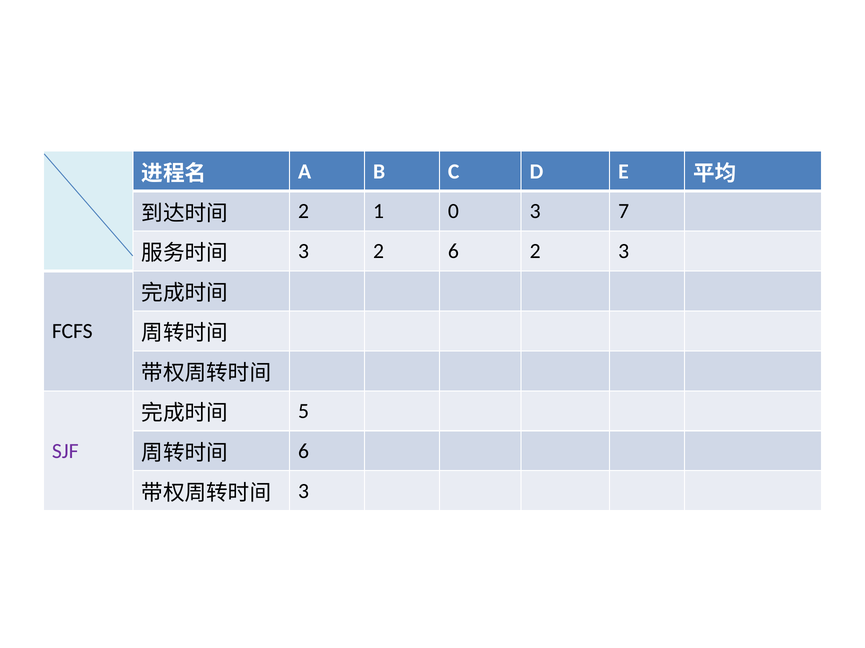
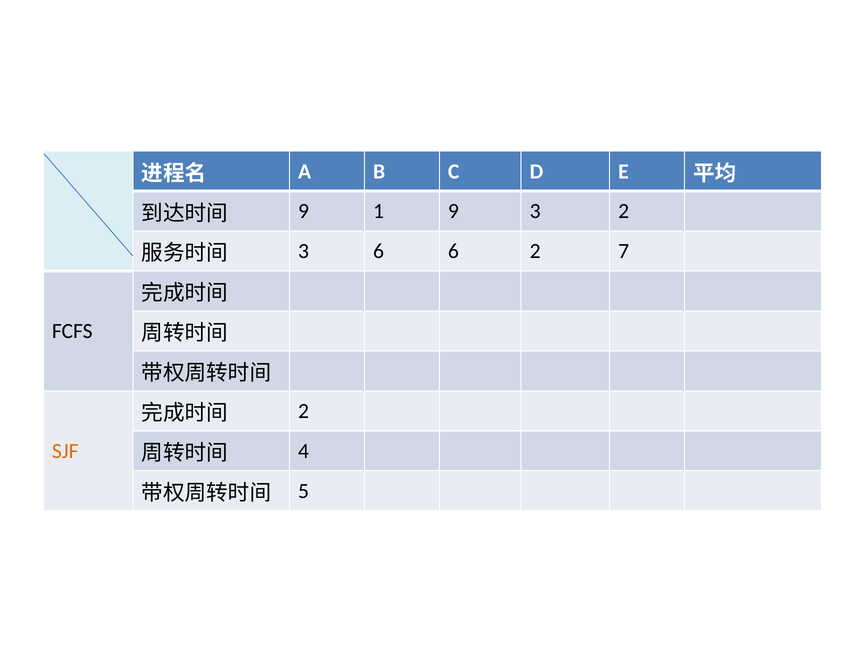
2 at (304, 212): 2 -> 9
1 0: 0 -> 9
3 7: 7 -> 2
3 2: 2 -> 6
2 3: 3 -> 7
5 at (304, 412): 5 -> 2
SJF colour: purple -> orange
6 at (304, 451): 6 -> 4
3 at (304, 491): 3 -> 5
